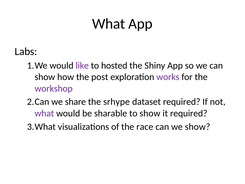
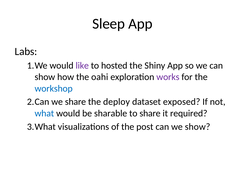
What at (109, 24): What -> Sleep
post: post -> oahi
workshop colour: purple -> blue
srhype: srhype -> deploy
dataset required: required -> exposed
what at (44, 113) colour: purple -> blue
to show: show -> share
race: race -> post
